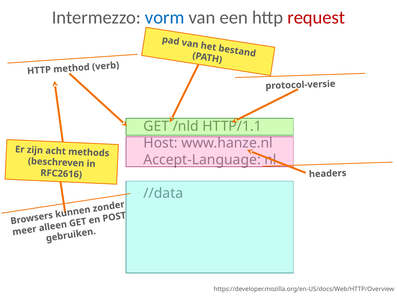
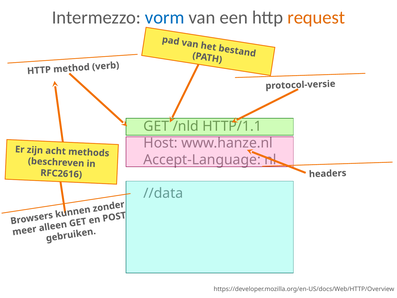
request colour: red -> orange
